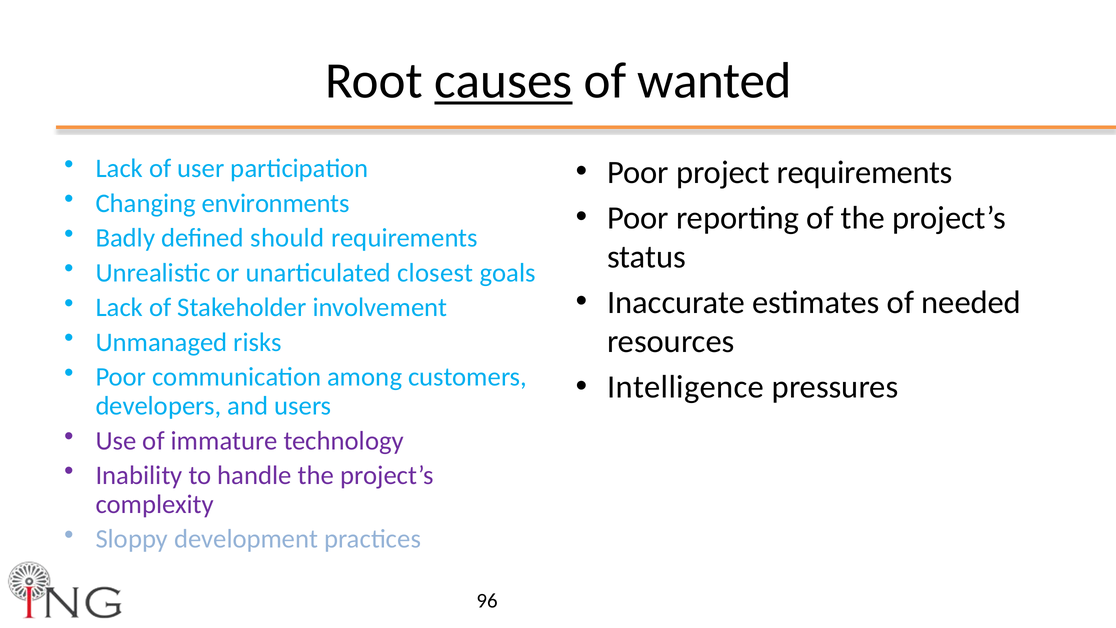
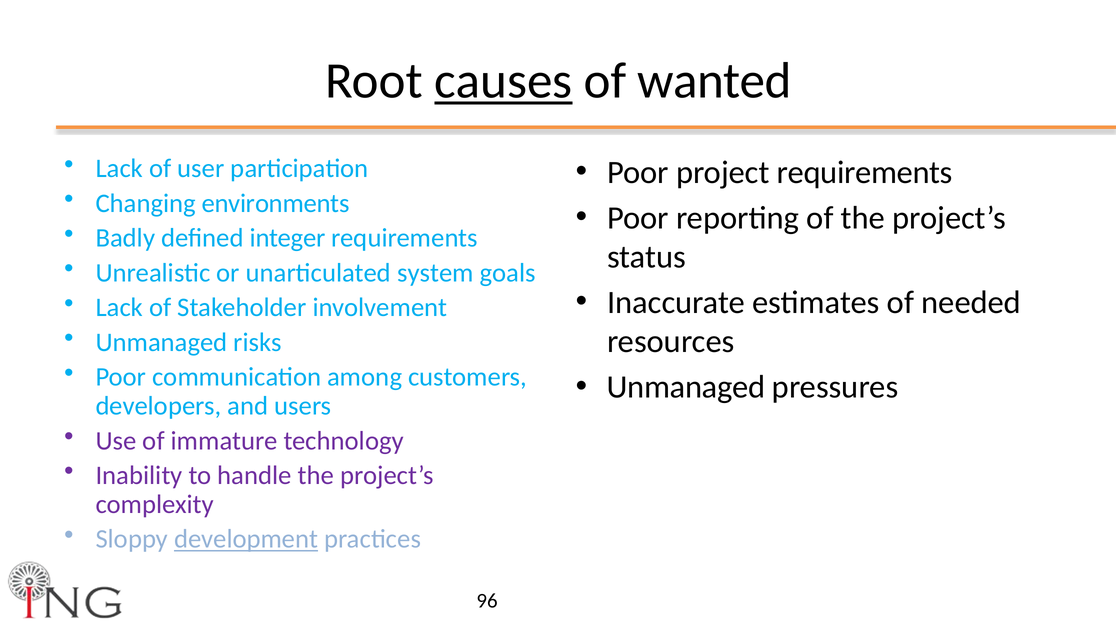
should: should -> integer
closest: closest -> system
Intelligence at (686, 387): Intelligence -> Unmanaged
development underline: none -> present
